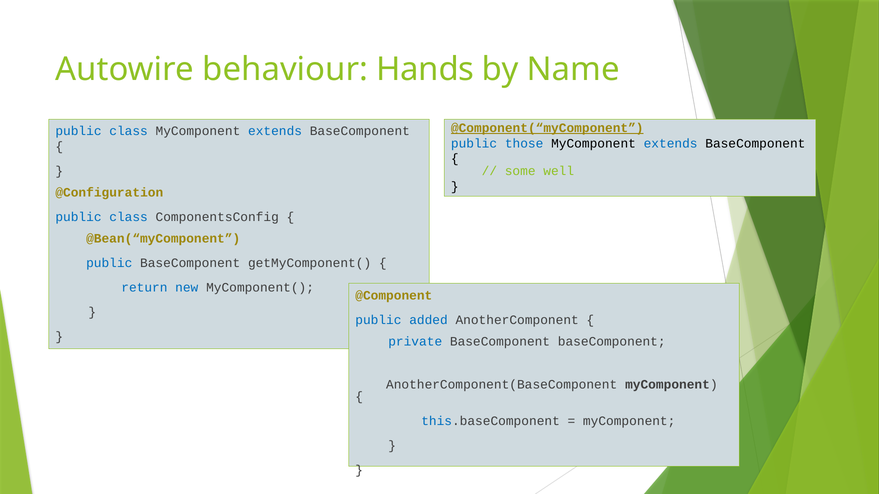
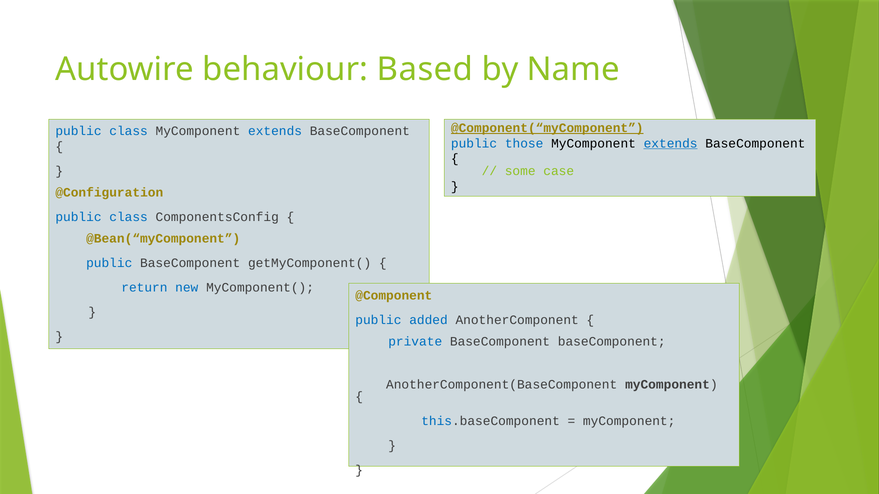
Hands: Hands -> Based
extends at (671, 143) underline: none -> present
well: well -> case
